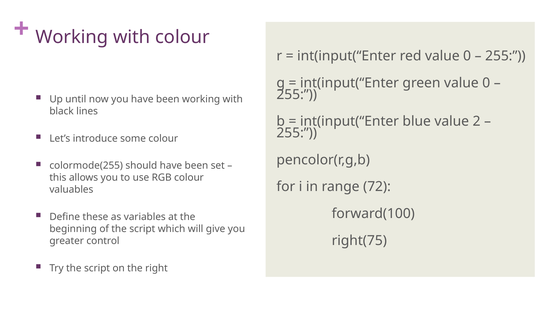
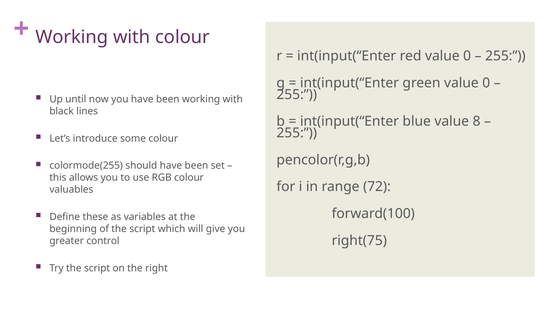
2: 2 -> 8
